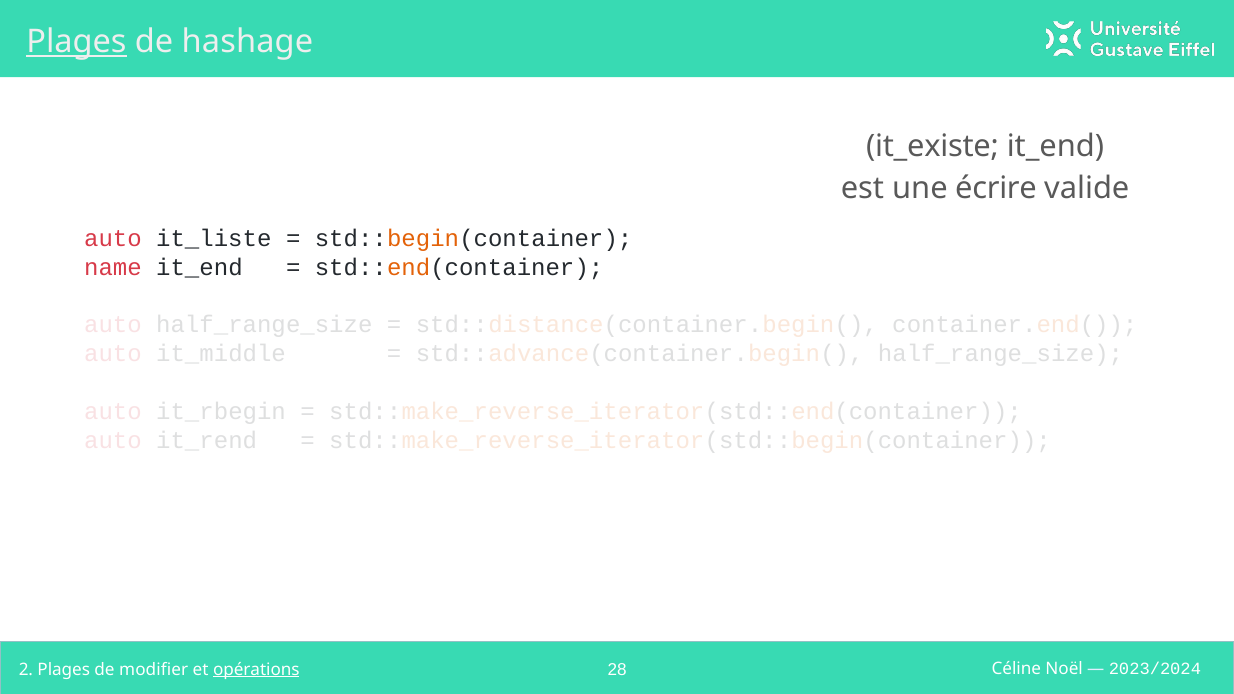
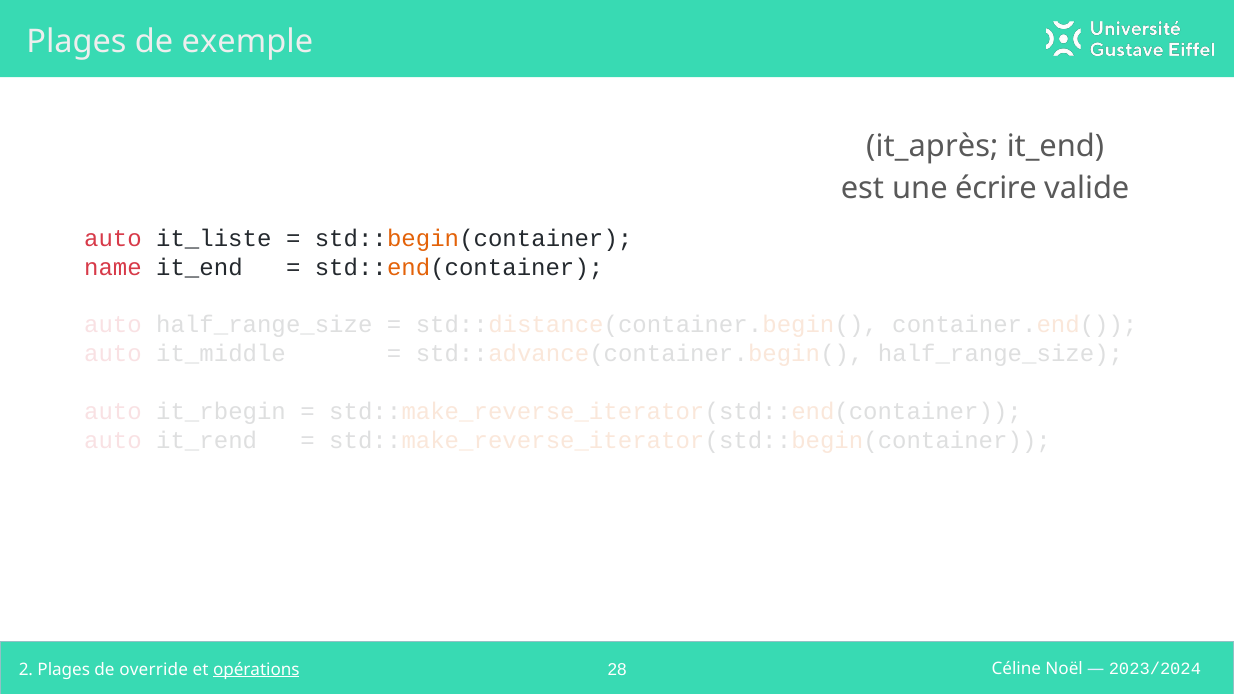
Plages at (77, 42) underline: present -> none
hashage: hashage -> exemple
it_existe: it_existe -> it_après
modifier: modifier -> override
